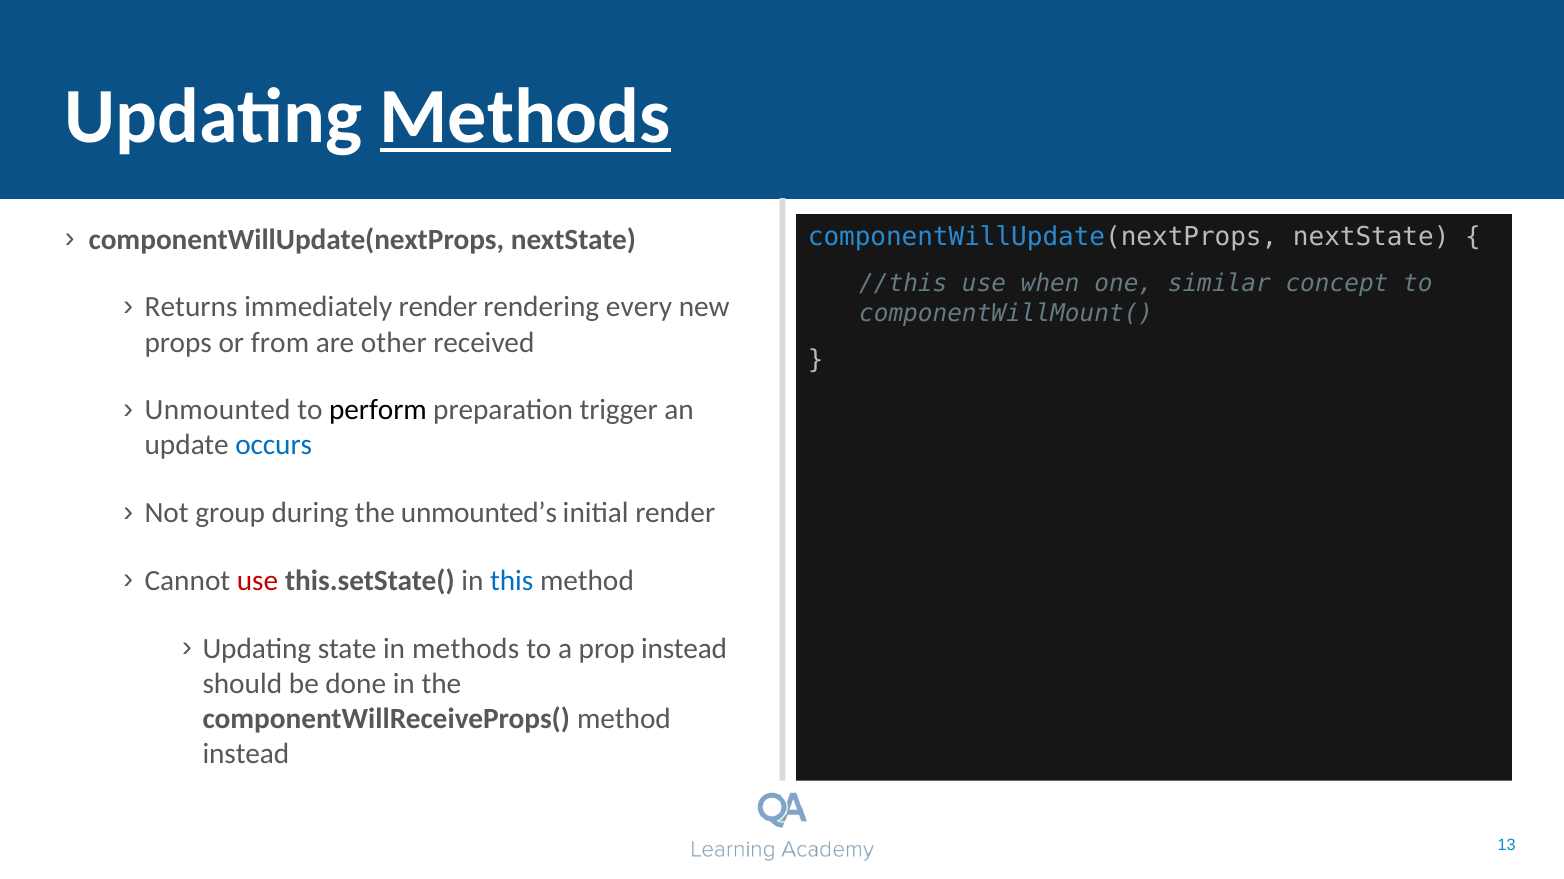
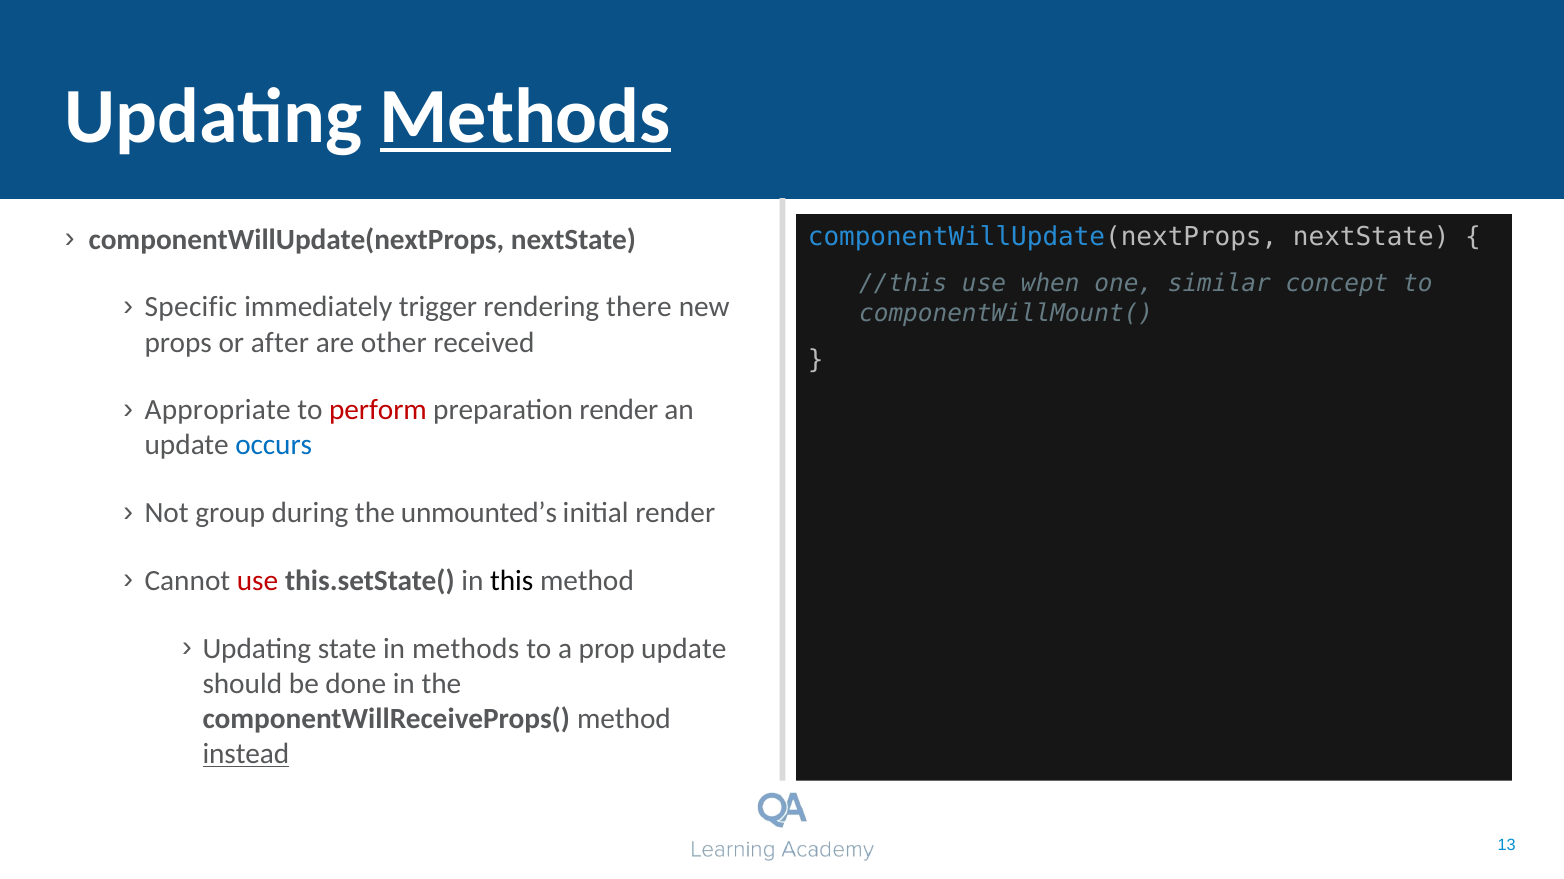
Returns: Returns -> Specific
immediately render: render -> trigger
every: every -> there
from: from -> after
Unmounted: Unmounted -> Appropriate
perform colour: black -> red
preparation trigger: trigger -> render
this colour: blue -> black
prop instead: instead -> update
instead at (246, 755) underline: none -> present
